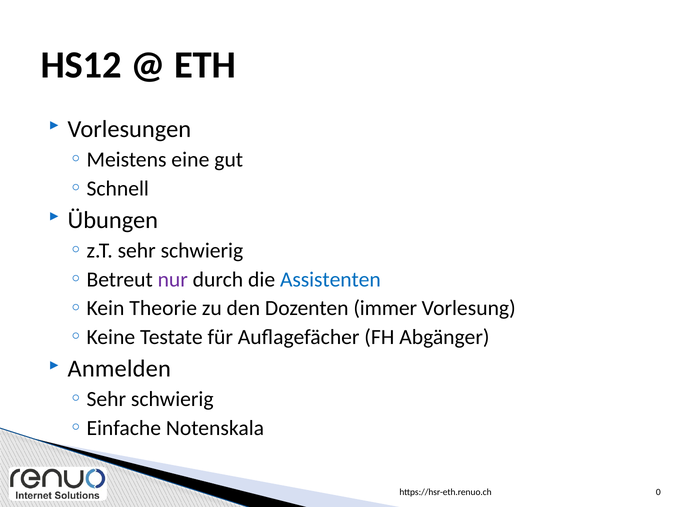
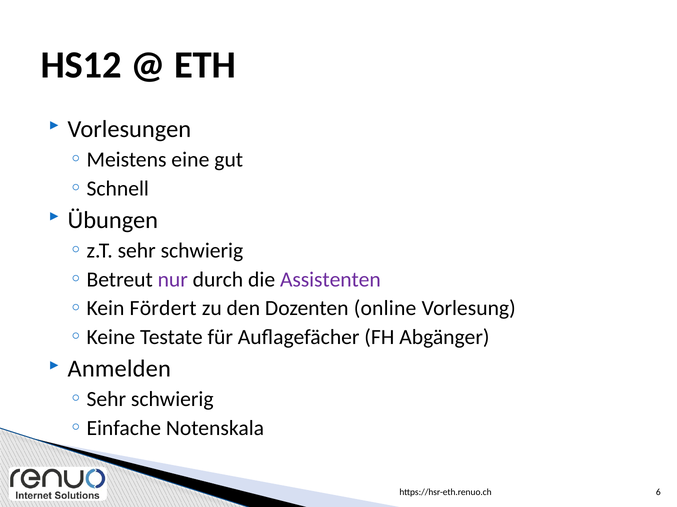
Assistenten colour: blue -> purple
Theorie: Theorie -> Fördert
immer: immer -> online
0: 0 -> 6
